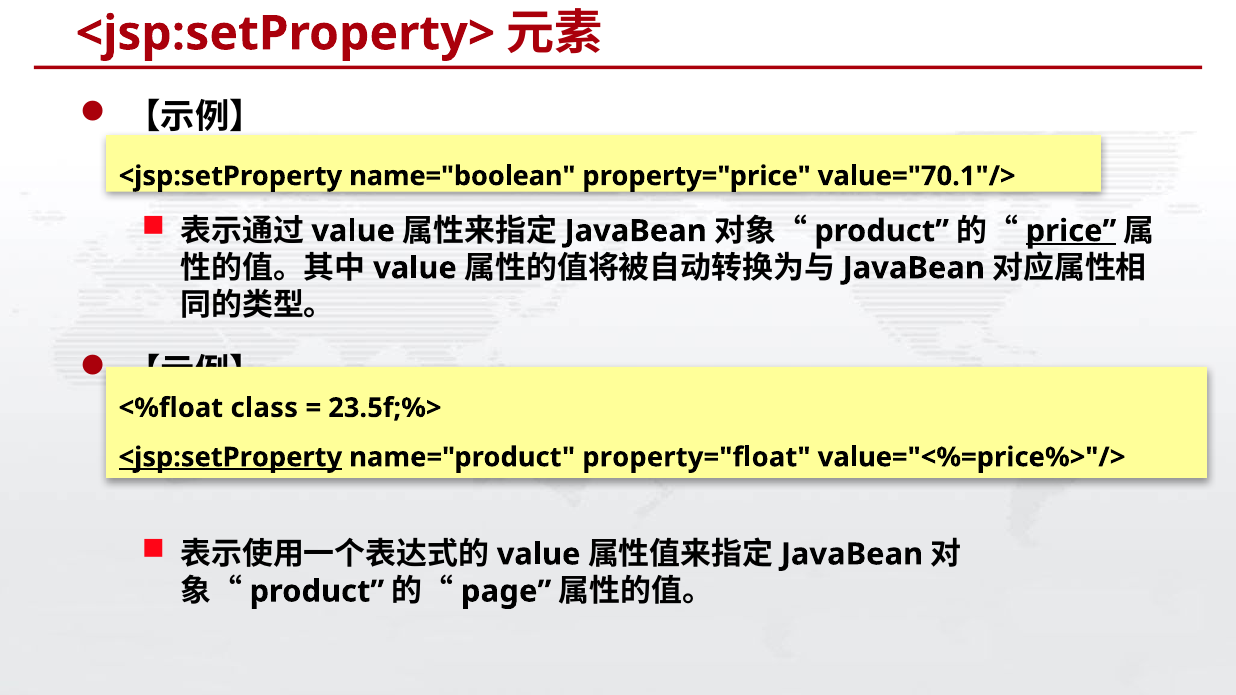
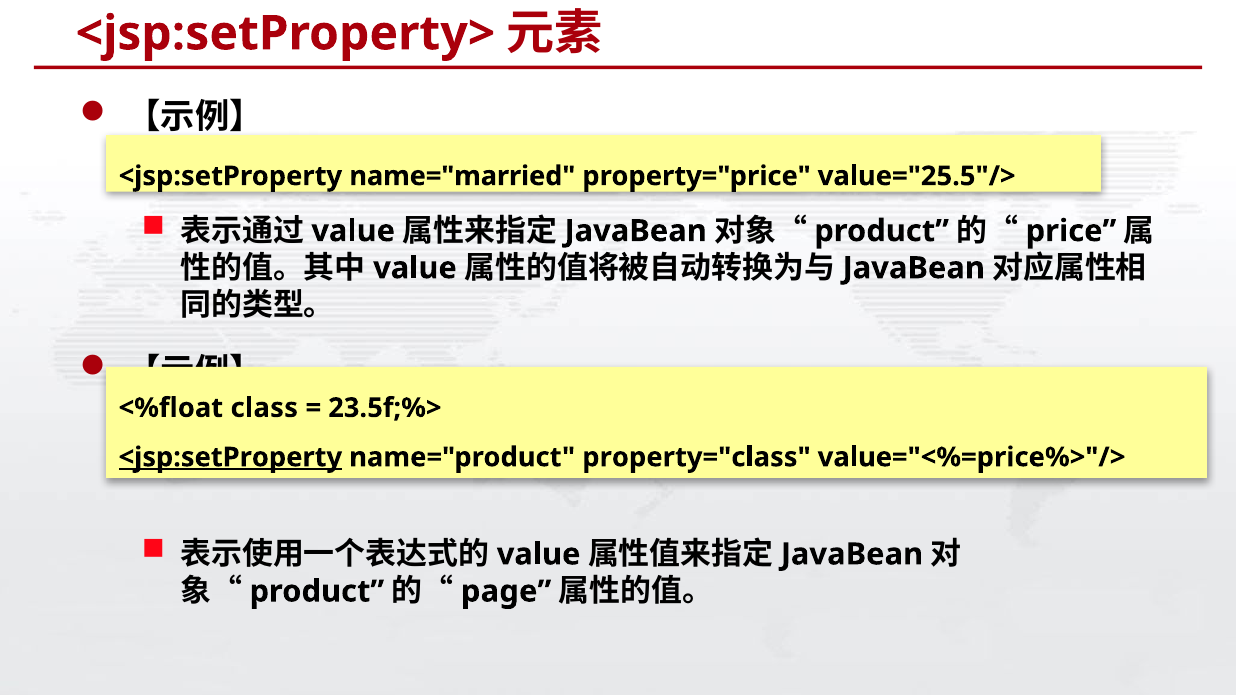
name="boolean: name="boolean -> name="married
value="70.1"/>: value="70.1"/> -> value="25.5"/>
price underline: present -> none
property="float: property="float -> property="class
